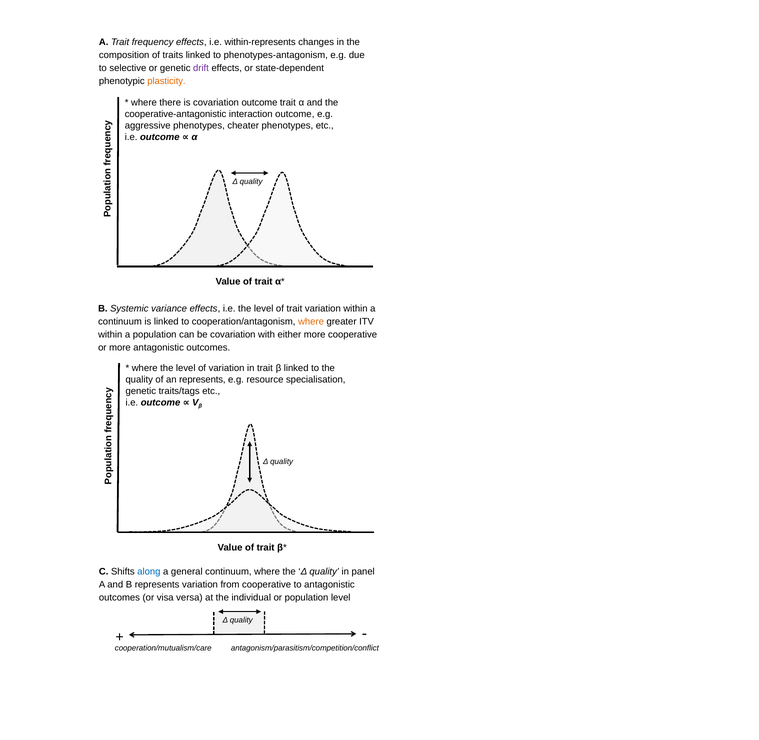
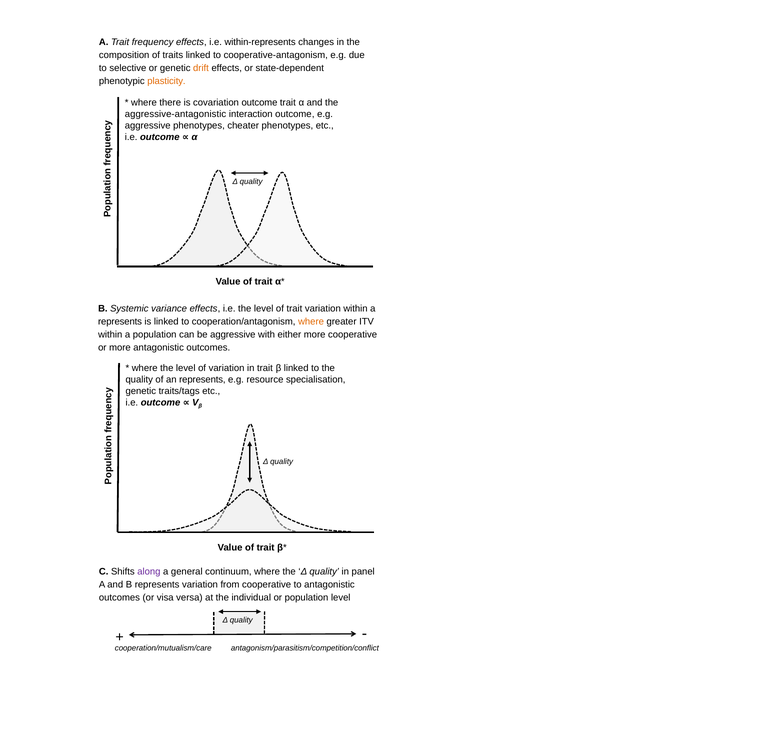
phenotypes-antagonism: phenotypes-antagonism -> cooperative-antagonism
drift colour: purple -> orange
cooperative-antagonistic: cooperative-antagonistic -> aggressive-antagonistic
continuum at (120, 322): continuum -> represents
be covariation: covariation -> aggressive
along colour: blue -> purple
